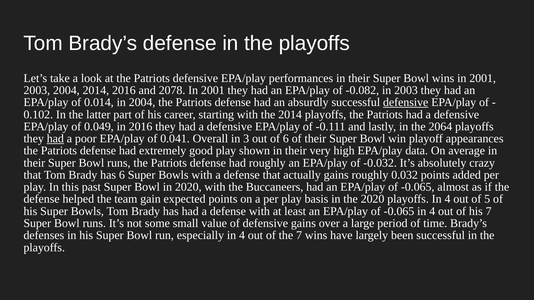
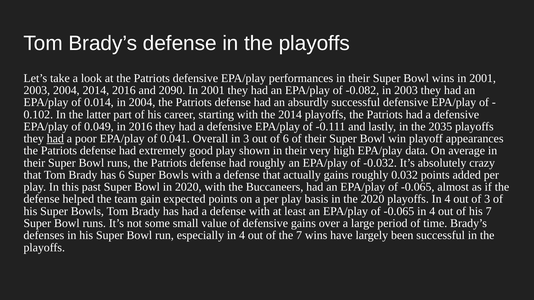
2078: 2078 -> 2090
defensive at (406, 102) underline: present -> none
2064: 2064 -> 2035
of 5: 5 -> 3
